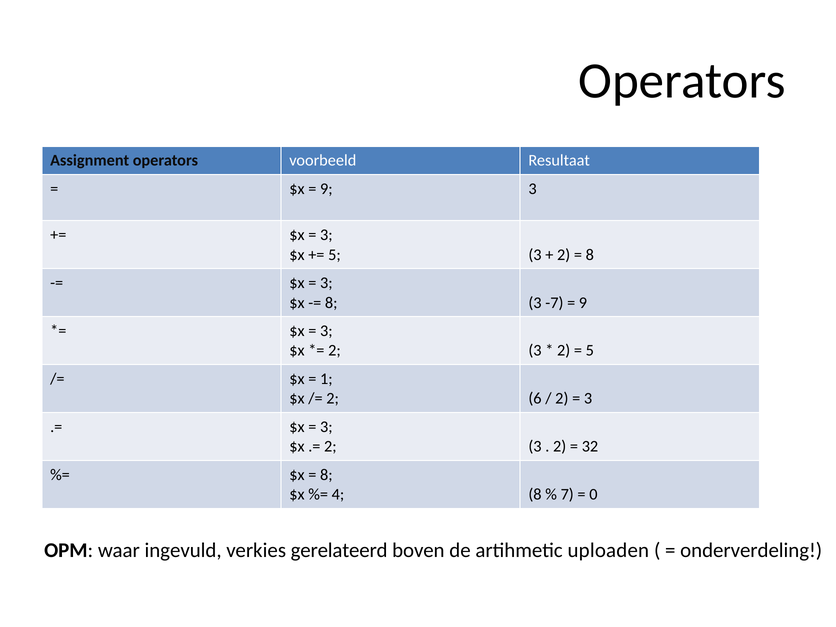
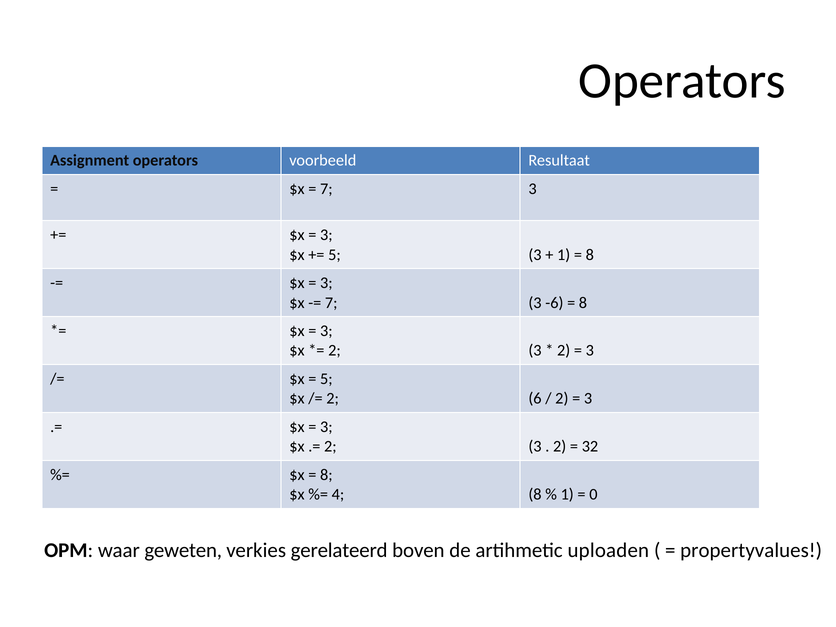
9 at (326, 189): 9 -> 7
2 at (564, 255): 2 -> 1
8 at (331, 303): 8 -> 7
-7: -7 -> -6
9 at (583, 303): 9 -> 8
5 at (590, 351): 5 -> 3
1 at (326, 379): 1 -> 5
7 at (567, 494): 7 -> 1
ingevuld: ingevuld -> geweten
onderverdeling: onderverdeling -> propertyvalues
